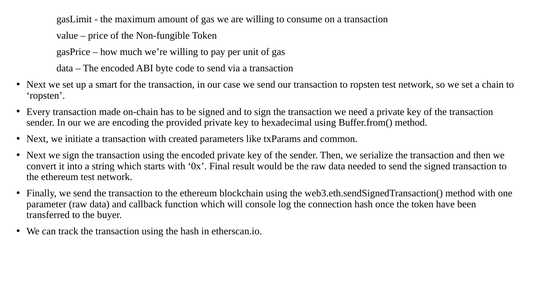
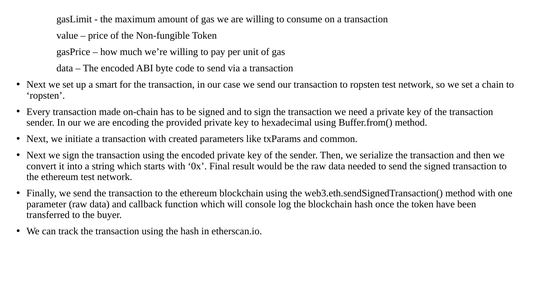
the connection: connection -> blockchain
